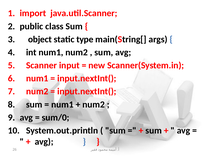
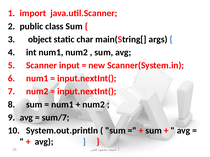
type: type -> char
sum/0: sum/0 -> sum/7
